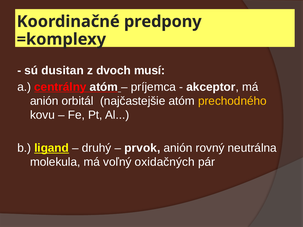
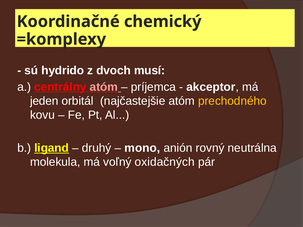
predpony: predpony -> chemický
dusitan: dusitan -> hydrido
atóm at (104, 87) colour: white -> pink
anión at (44, 101): anión -> jeden
prvok: prvok -> mono
